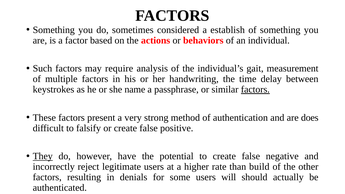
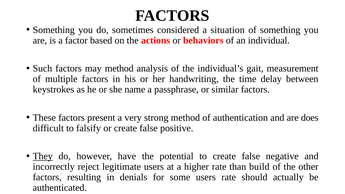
establish: establish -> situation
may require: require -> method
factors at (255, 89) underline: present -> none
users will: will -> rate
